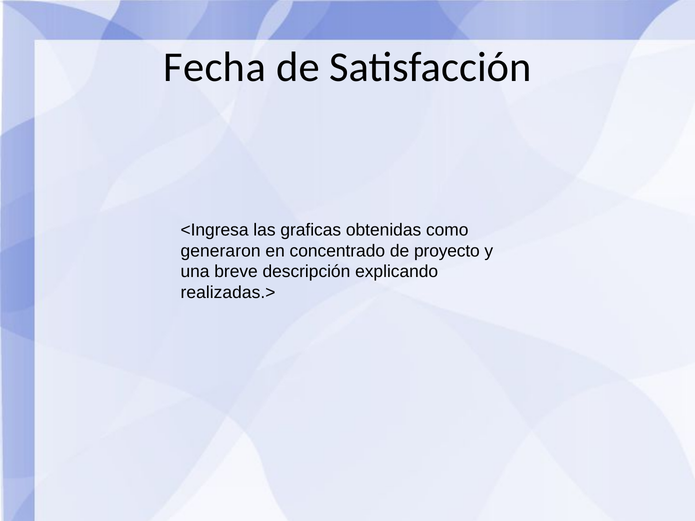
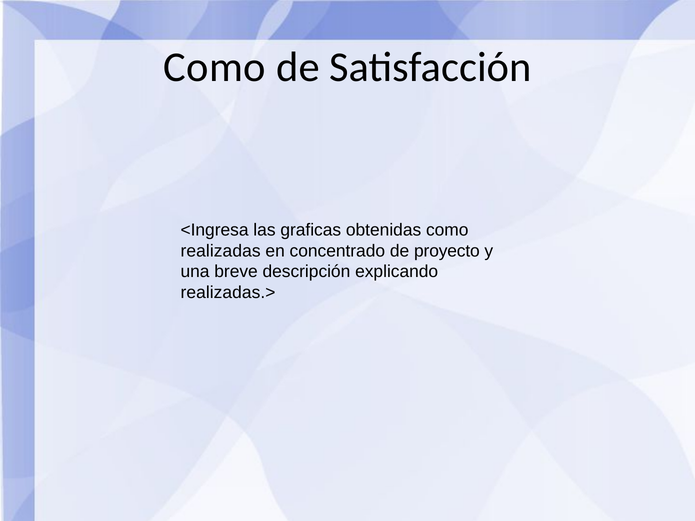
Fecha at (215, 67): Fecha -> Como
generaron: generaron -> realizadas
